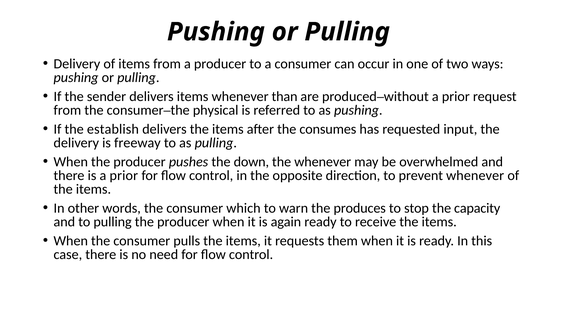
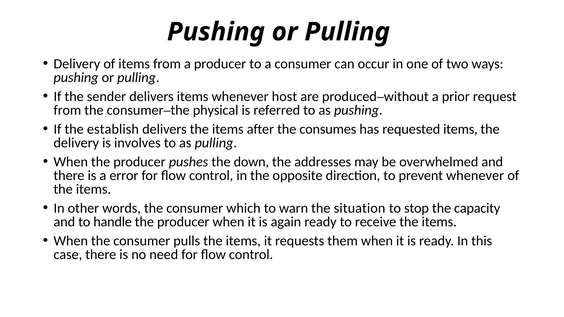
than: than -> host
requested input: input -> items
freeway: freeway -> involves
the whenever: whenever -> addresses
is a prior: prior -> error
produces: produces -> situation
to pulling: pulling -> handle
